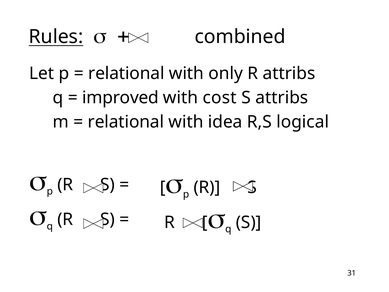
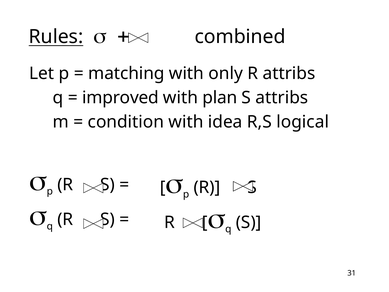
relational at (126, 73): relational -> matching
cost: cost -> plan
relational at (126, 122): relational -> condition
